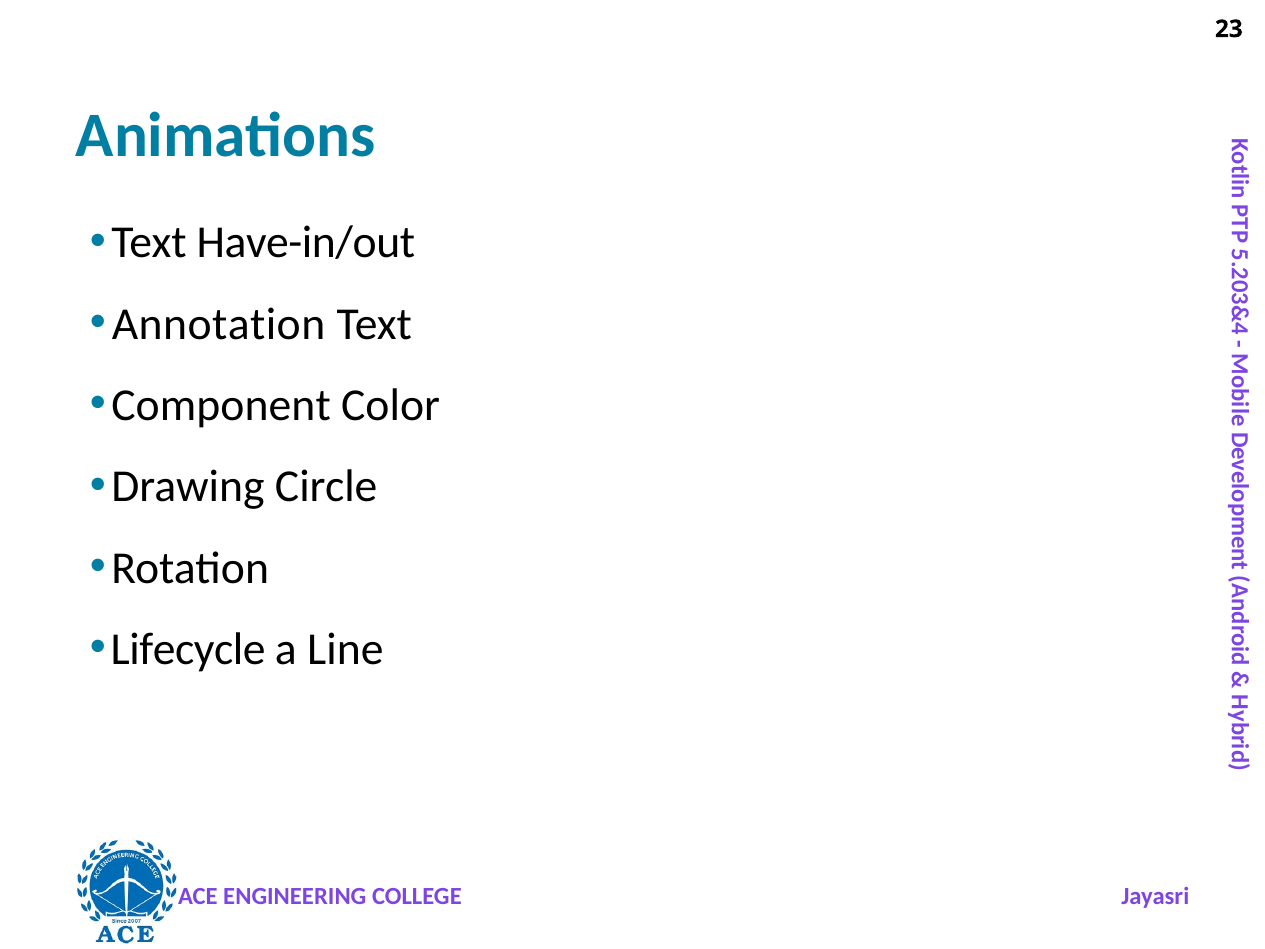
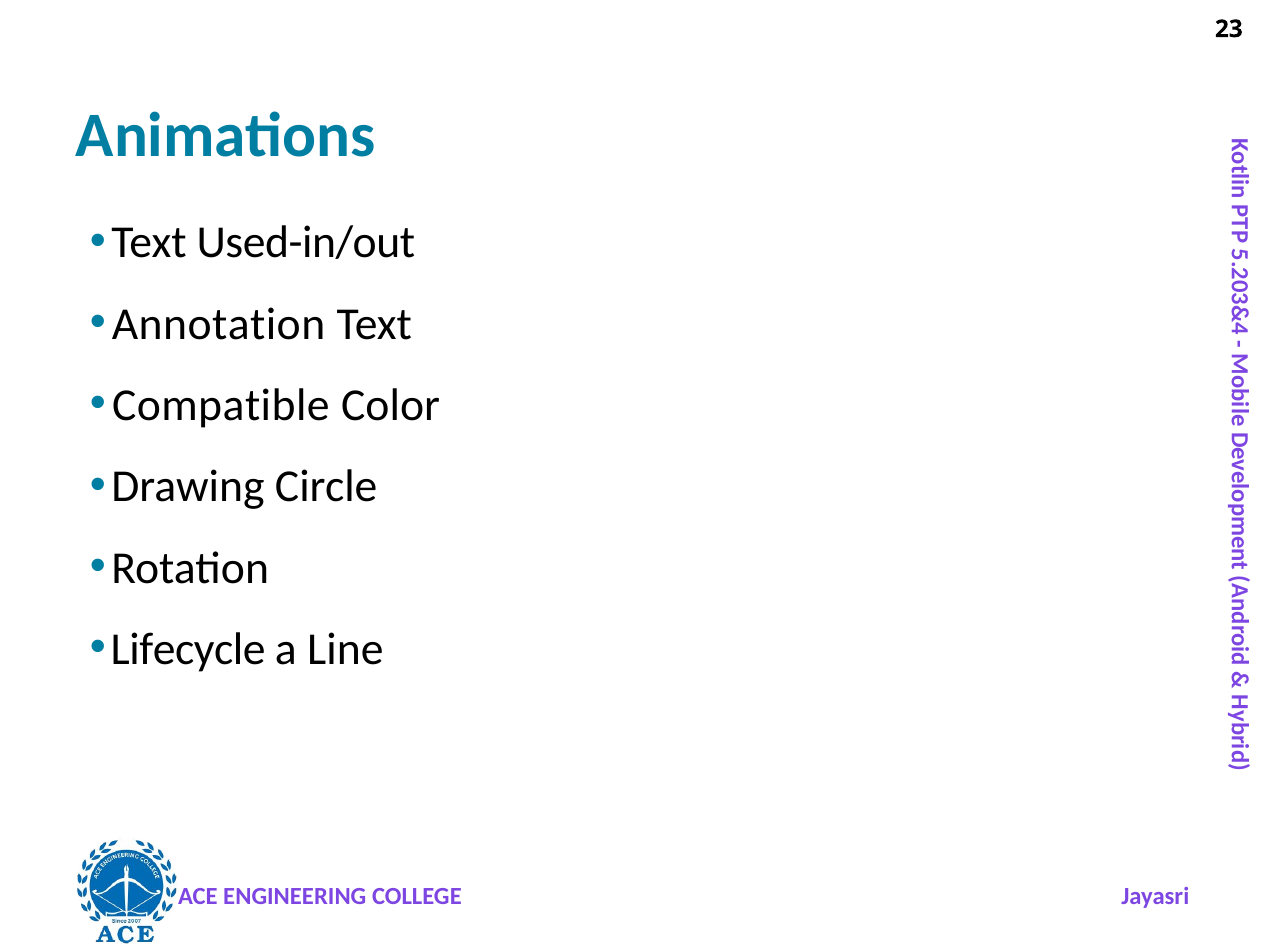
Have-in/out: Have-in/out -> Used-in/out
Component: Component -> Compatible
